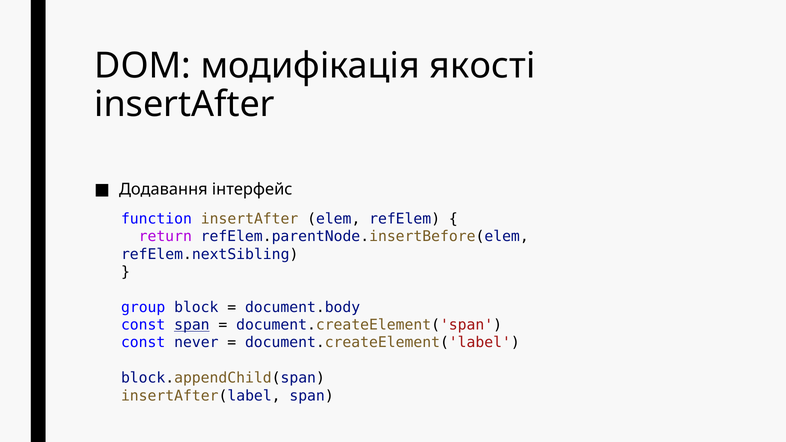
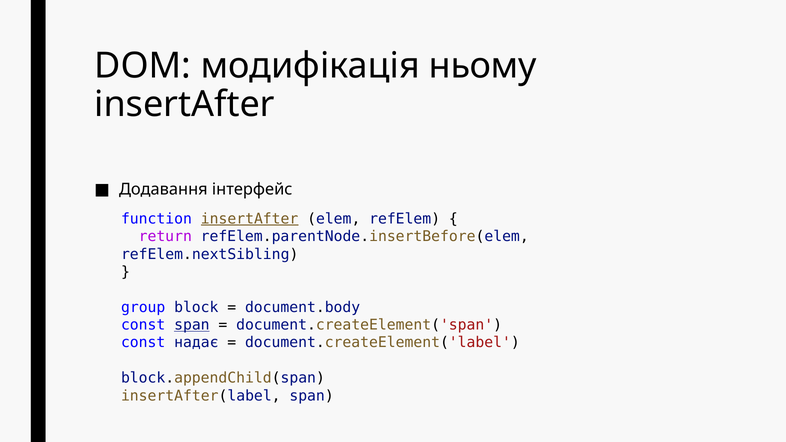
якості: якості -> ньому
insertAfter at (250, 219) underline: none -> present
never: never -> надає
